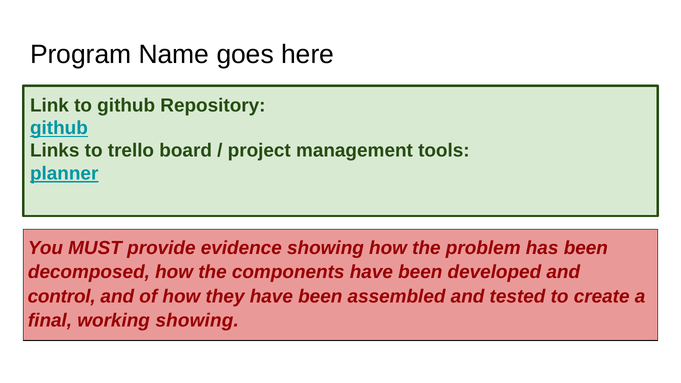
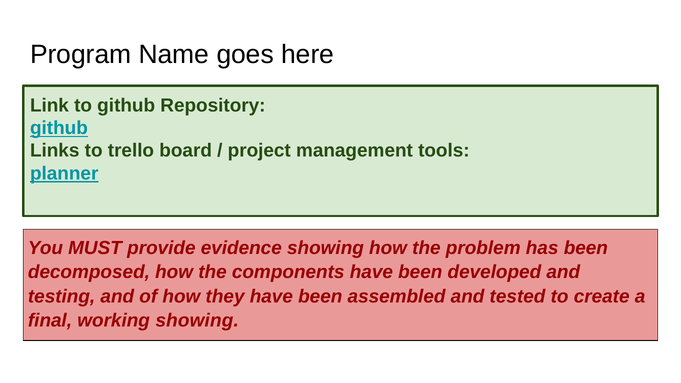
control: control -> testing
